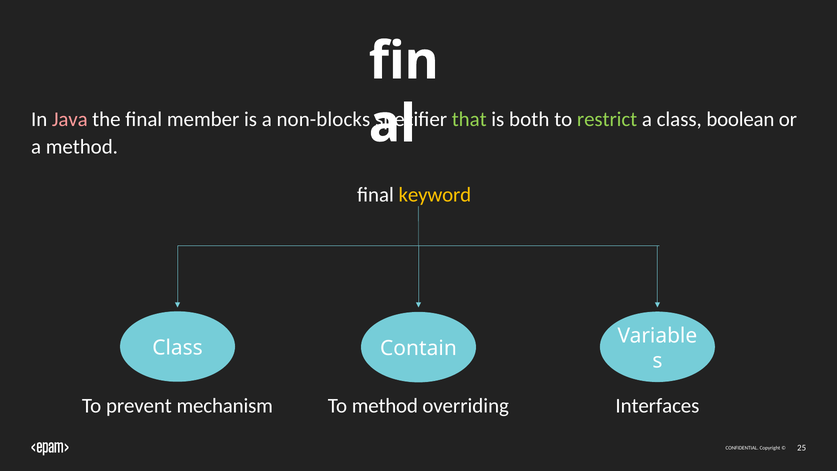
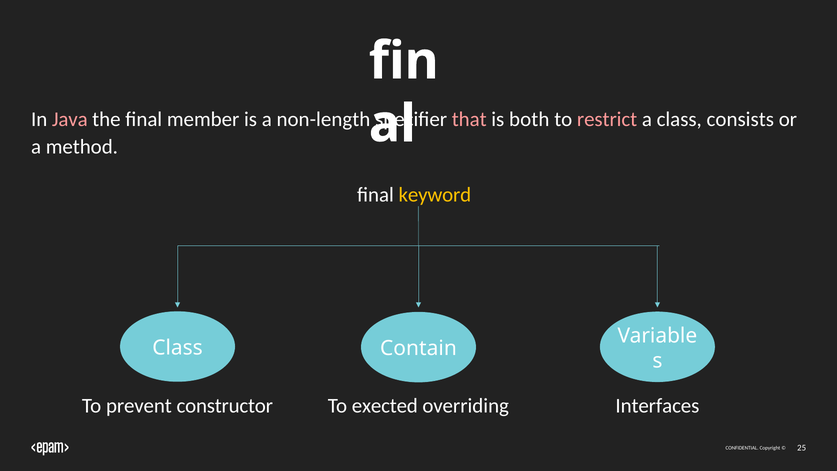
non-blocks: non-blocks -> non-length
that colour: light green -> pink
restrict colour: light green -> pink
boolean: boolean -> consists
mechanism: mechanism -> constructor
To method: method -> exected
